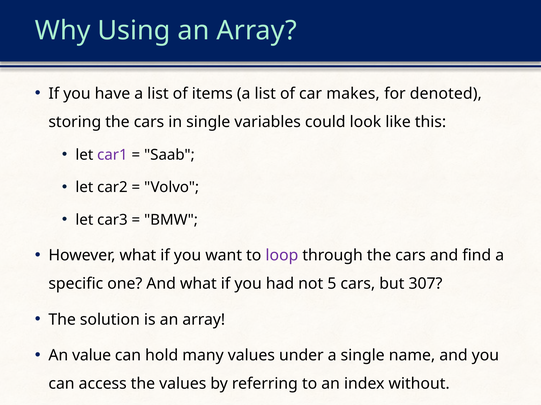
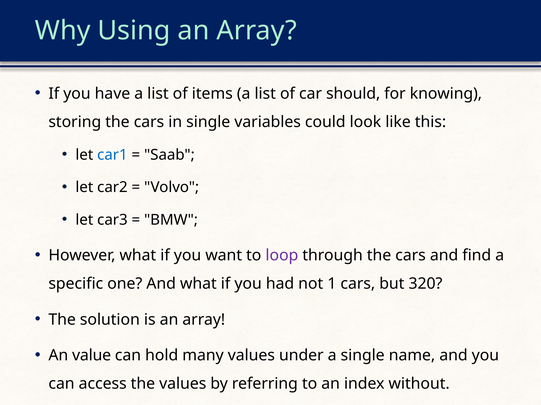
makes: makes -> should
denoted: denoted -> knowing
car1 colour: purple -> blue
5: 5 -> 1
307: 307 -> 320
